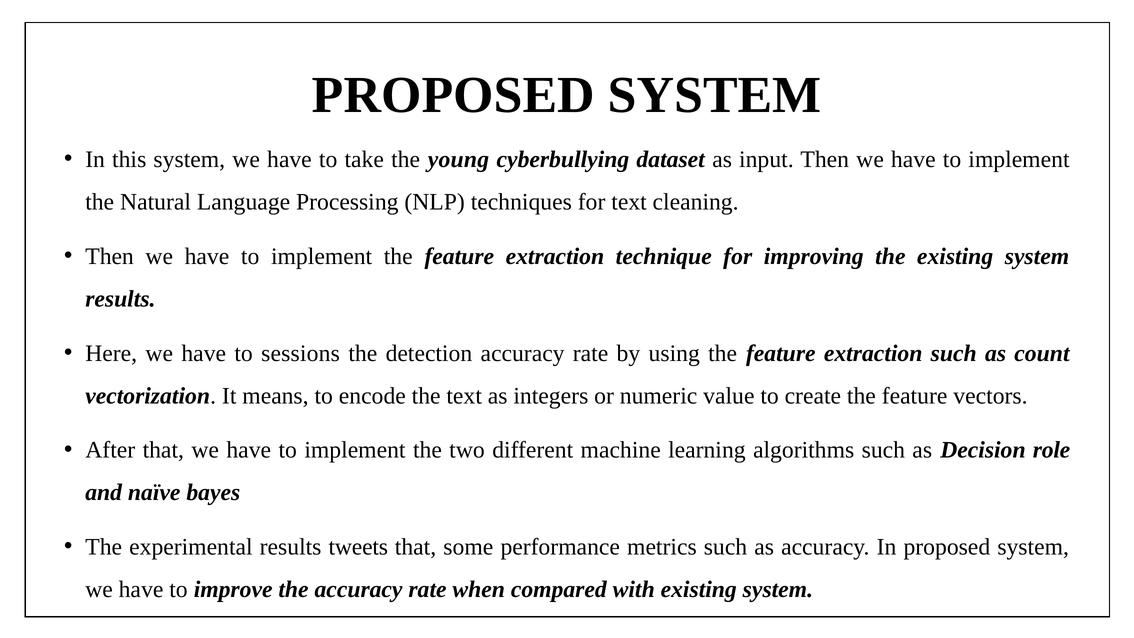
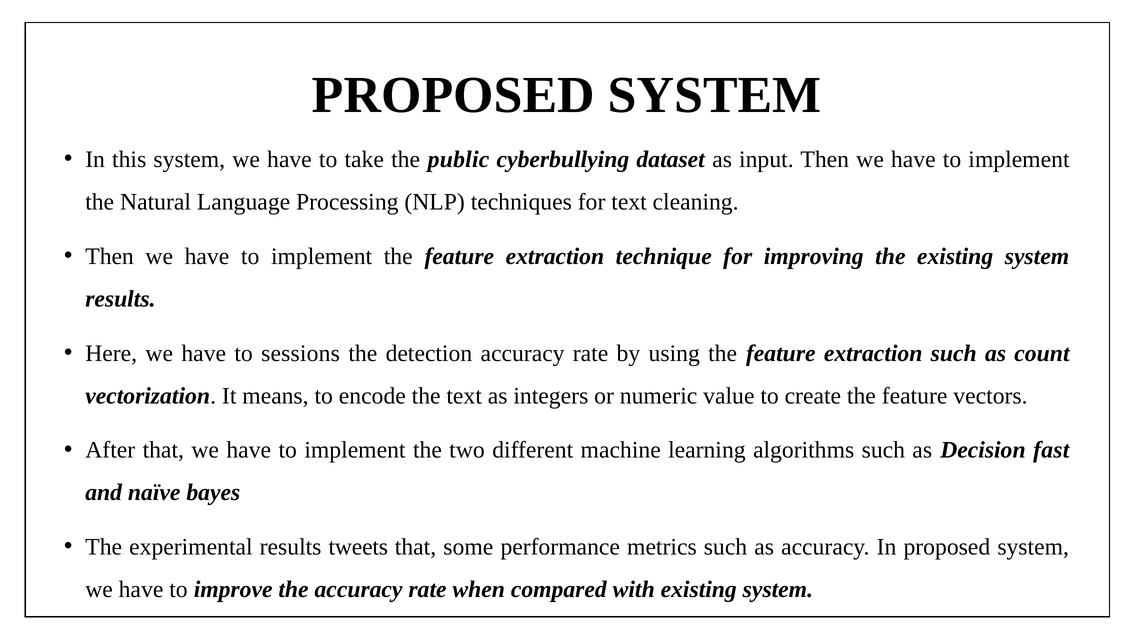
young: young -> public
role: role -> fast
